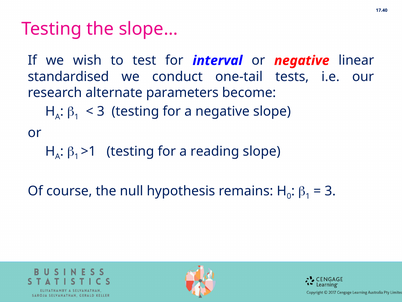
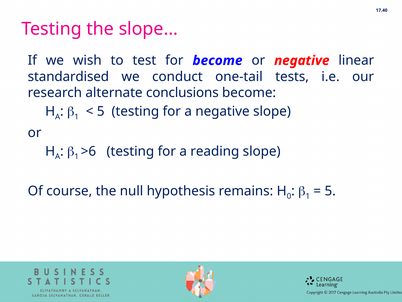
for interval: interval -> become
parameters: parameters -> conclusions
3 at (101, 111): 3 -> 5
>1: >1 -> >6
3 at (330, 191): 3 -> 5
